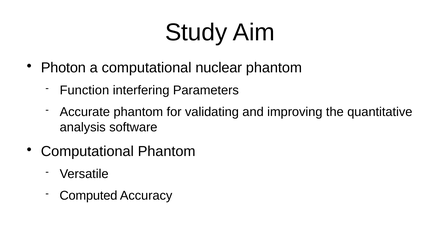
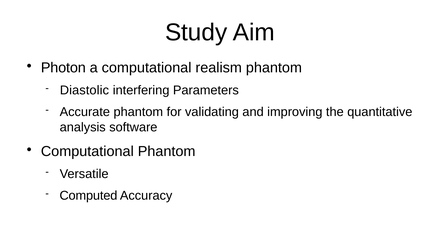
nuclear: nuclear -> realism
Function: Function -> Diastolic
